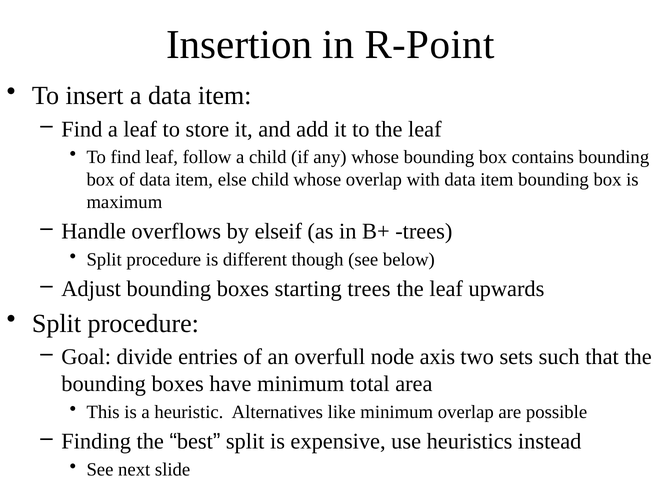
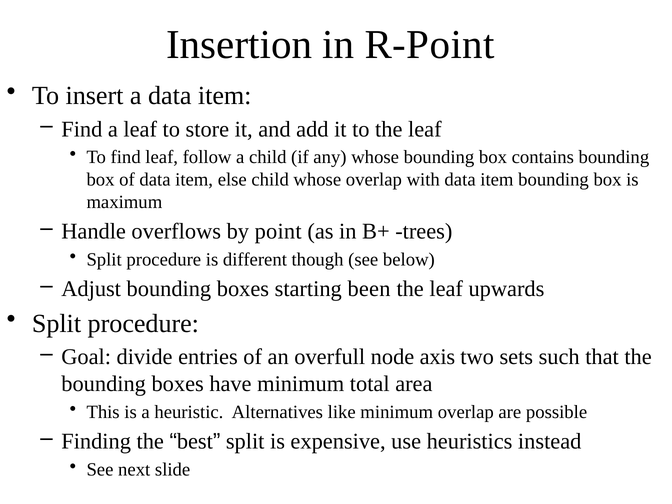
elseif: elseif -> point
starting trees: trees -> been
